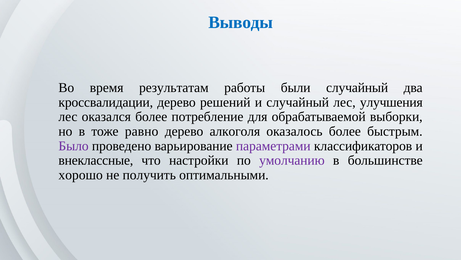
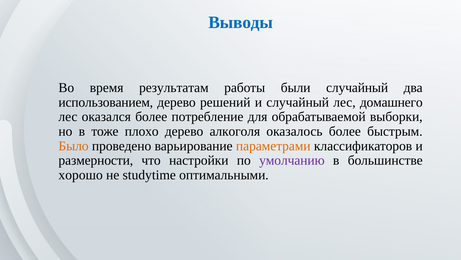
кроссвалидации: кроссвалидации -> использованием
улучшения: улучшения -> домашнего
равно: равно -> плохо
Было colour: purple -> orange
параметрами colour: purple -> orange
внеклассные: внеклассные -> размерности
получить: получить -> studytime
